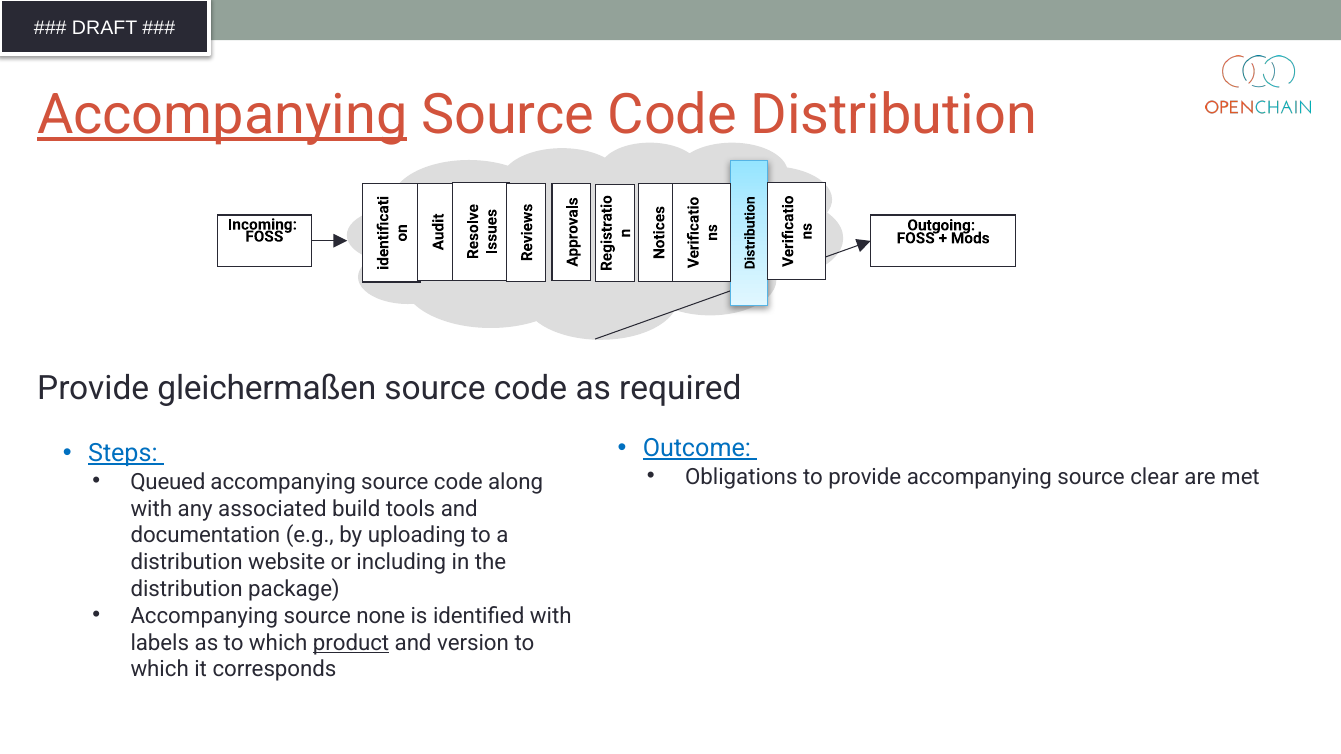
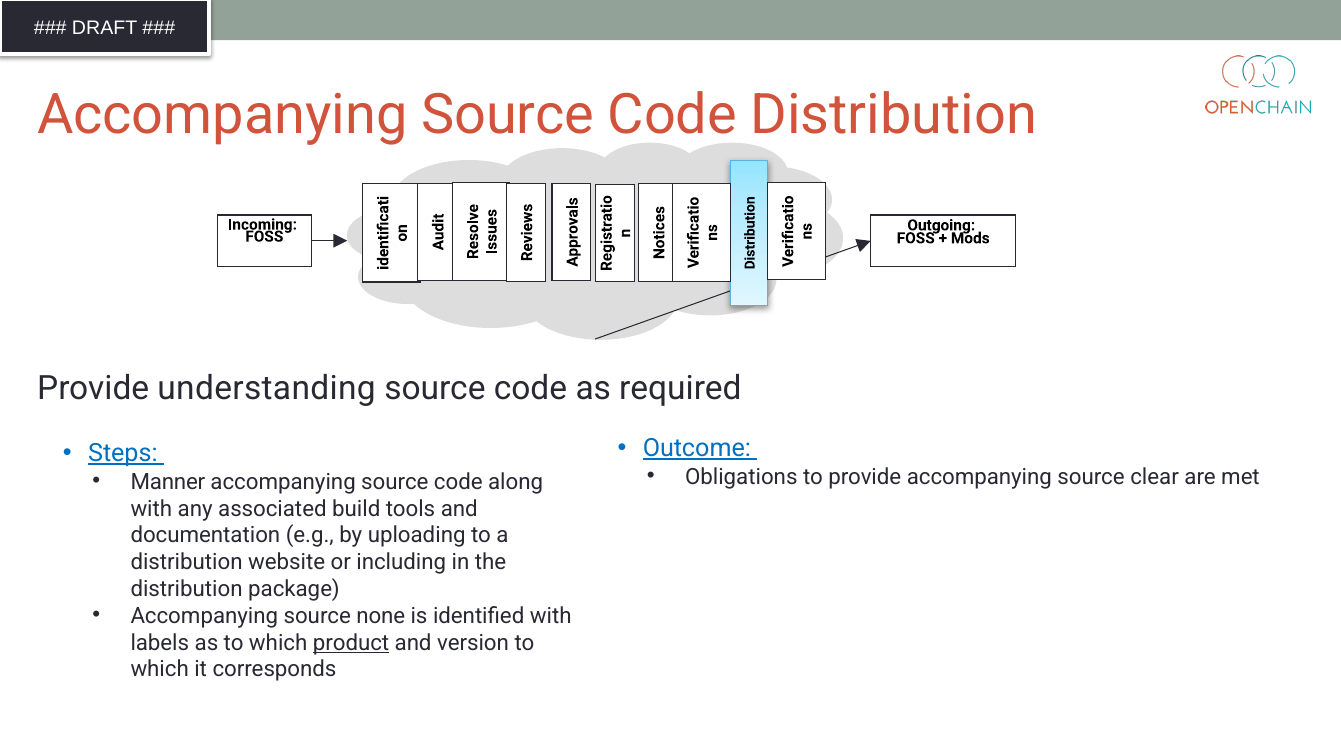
Accompanying at (222, 115) underline: present -> none
gleichermaßen: gleichermaßen -> understanding
Queued: Queued -> Manner
